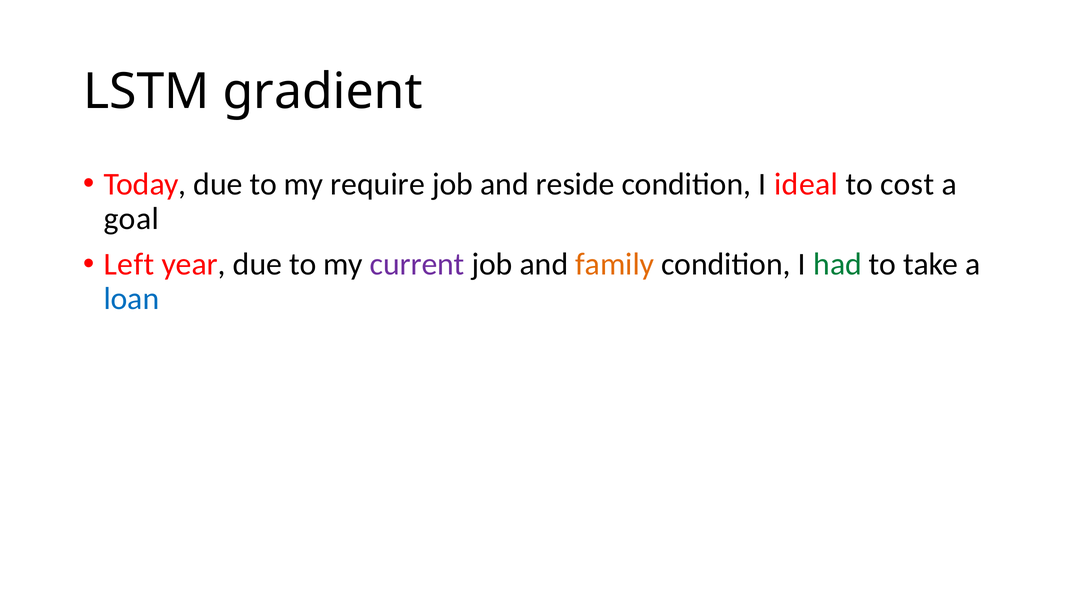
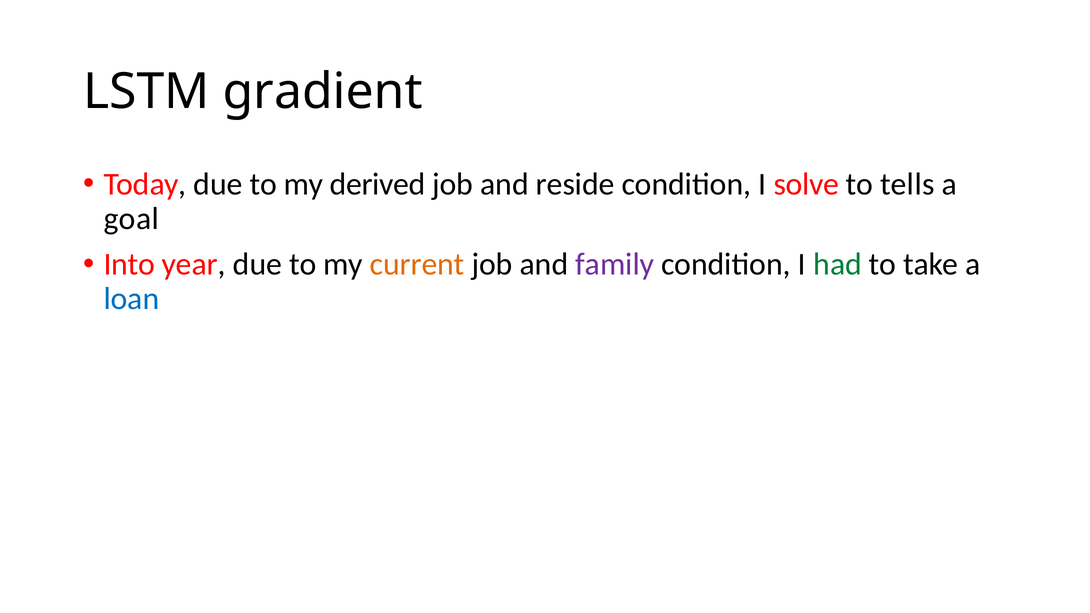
require: require -> derived
ideal: ideal -> solve
cost: cost -> tells
Left: Left -> Into
current colour: purple -> orange
family colour: orange -> purple
